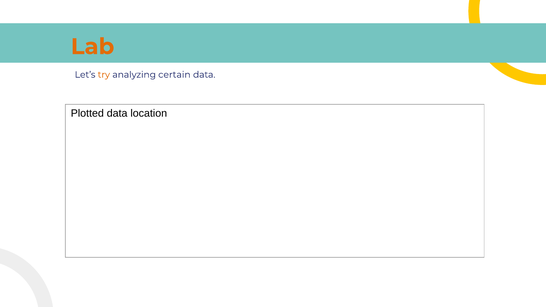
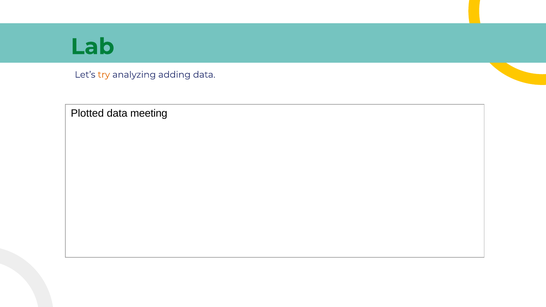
Lab colour: orange -> green
certain: certain -> adding
location: location -> meeting
